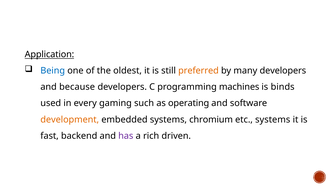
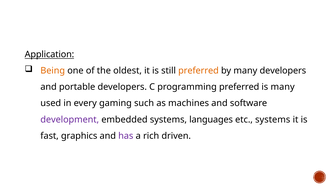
Being colour: blue -> orange
because: because -> portable
programming machines: machines -> preferred
is binds: binds -> many
operating: operating -> machines
development colour: orange -> purple
chromium: chromium -> languages
backend: backend -> graphics
